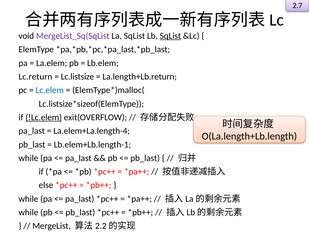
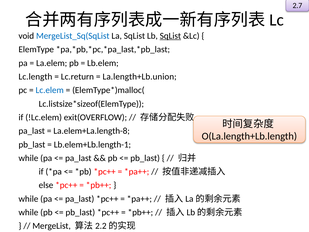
MergeList_Sq(SqList colour: purple -> blue
Lc.return: Lc.return -> Lc.length
Lc.listsize: Lc.listsize -> Lc.return
La.length+Lb.return: La.length+Lb.return -> La.length+Lb.union
!Lc.elem underline: present -> none
La.elem+La.length-4: La.elem+La.length-4 -> La.elem+La.length-8
